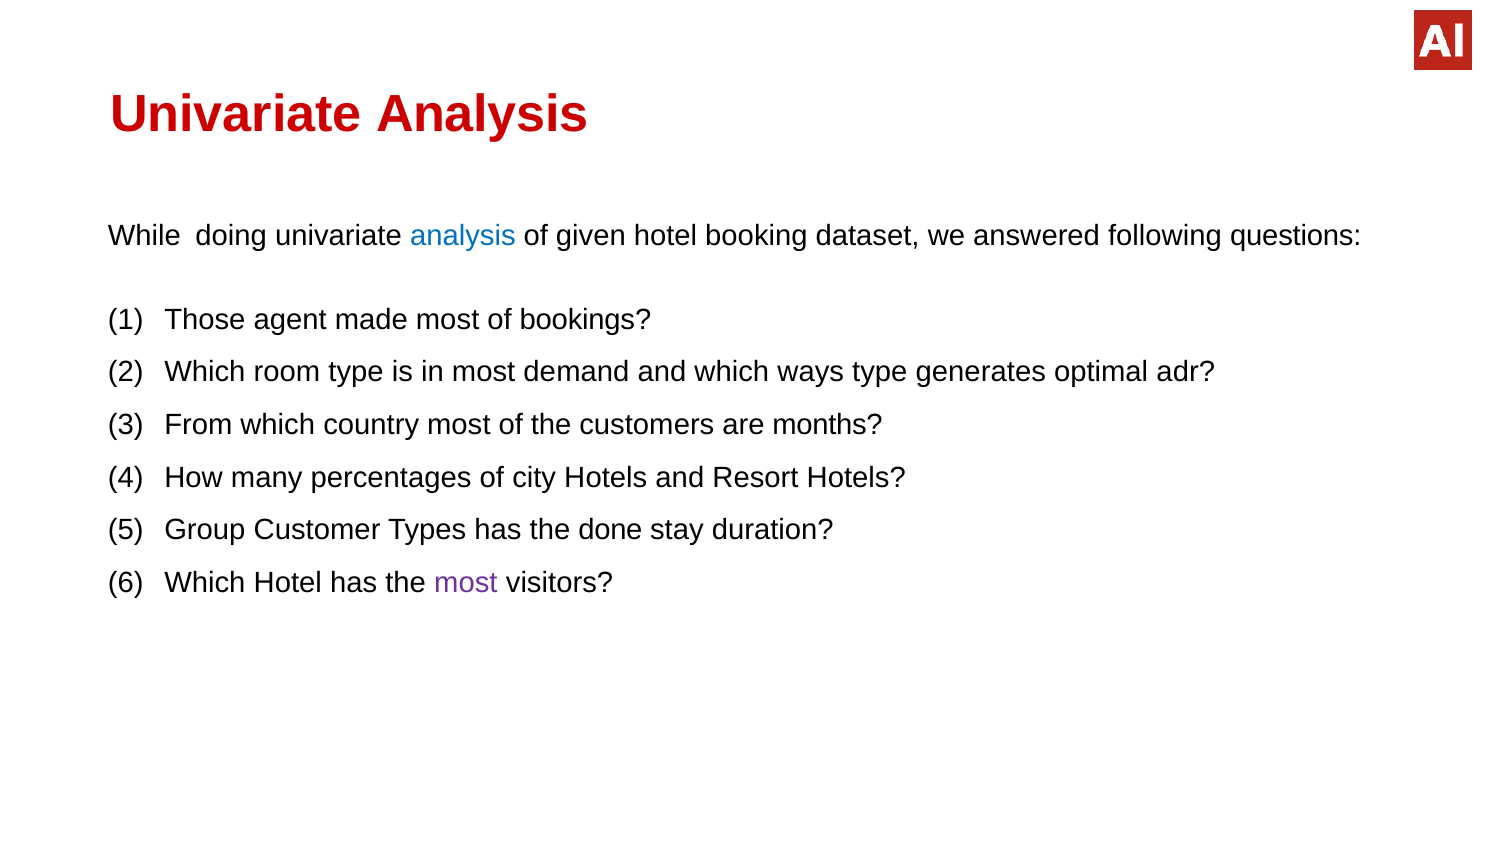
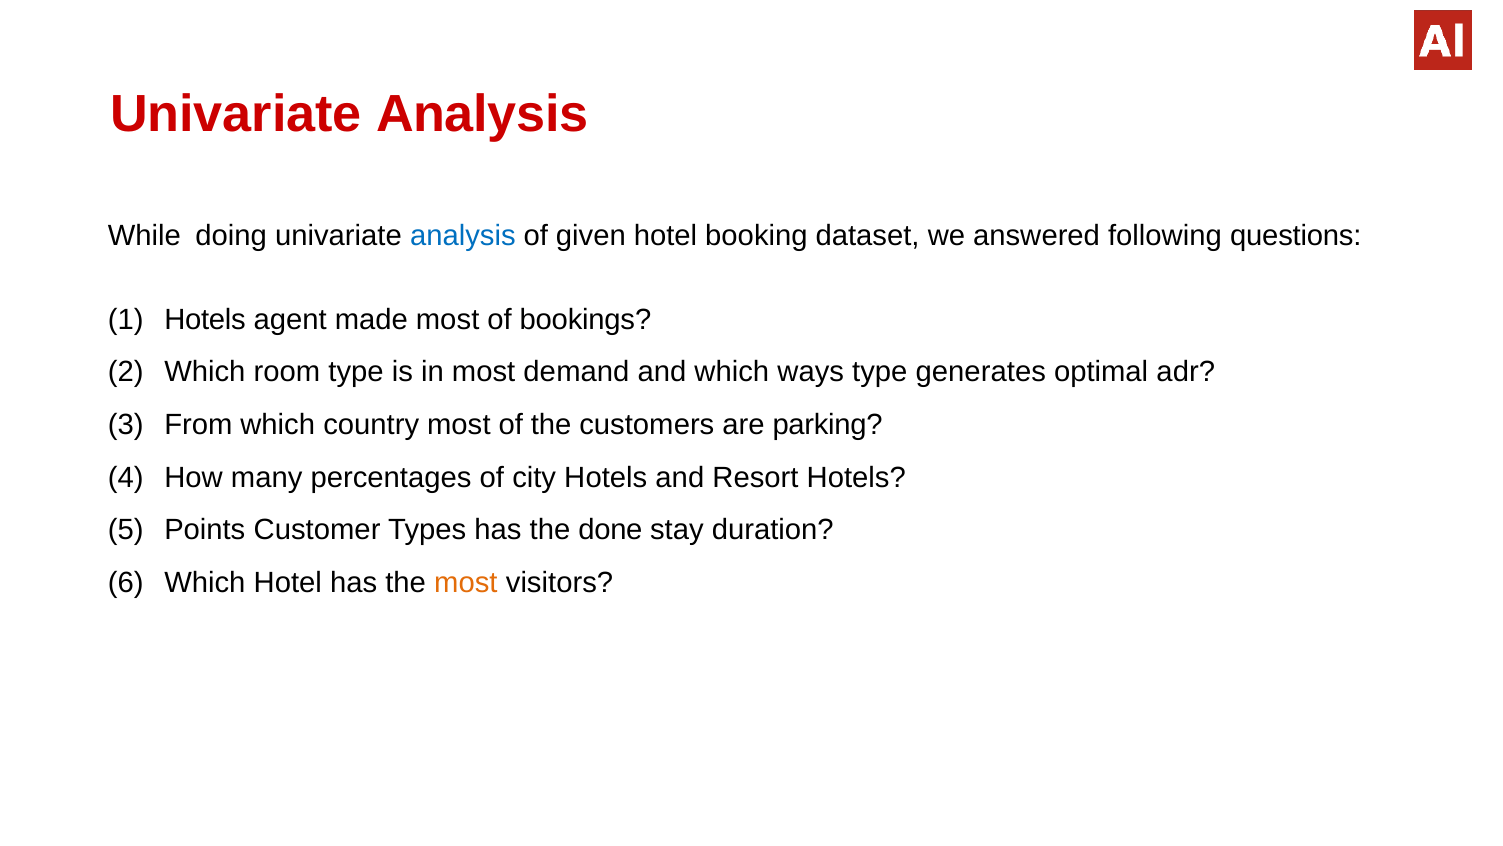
Those at (205, 319): Those -> Hotels
months: months -> parking
Group: Group -> Points
most at (466, 582) colour: purple -> orange
